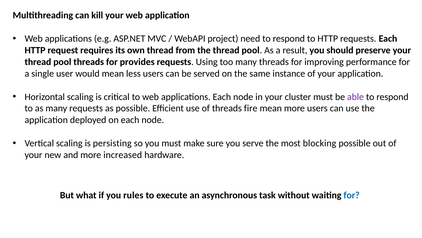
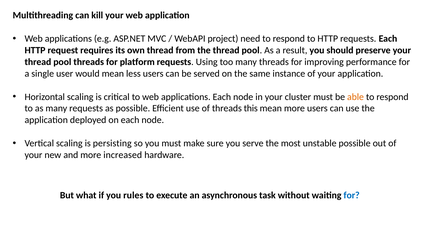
provides: provides -> platform
able colour: purple -> orange
fire: fire -> this
blocking: blocking -> unstable
